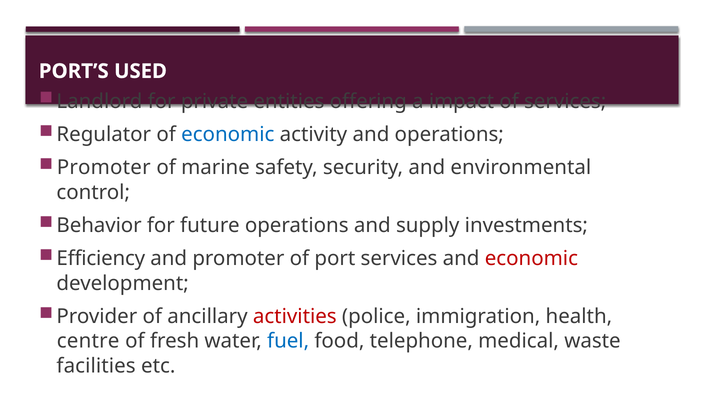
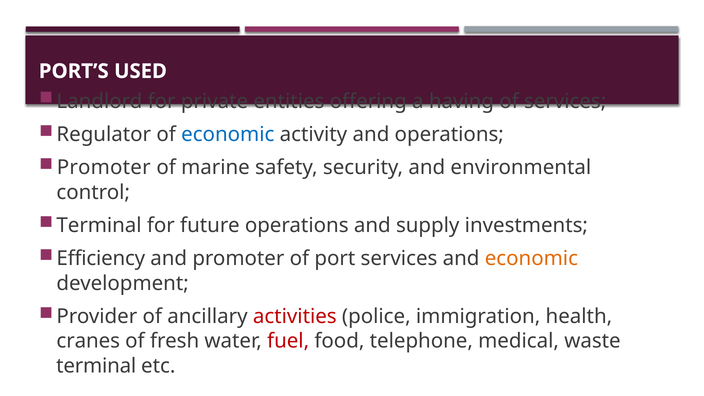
impact: impact -> having
Behavior at (99, 225): Behavior -> Terminal
economic at (531, 259) colour: red -> orange
centre: centre -> cranes
fuel colour: blue -> red
facilities at (96, 366): facilities -> terminal
